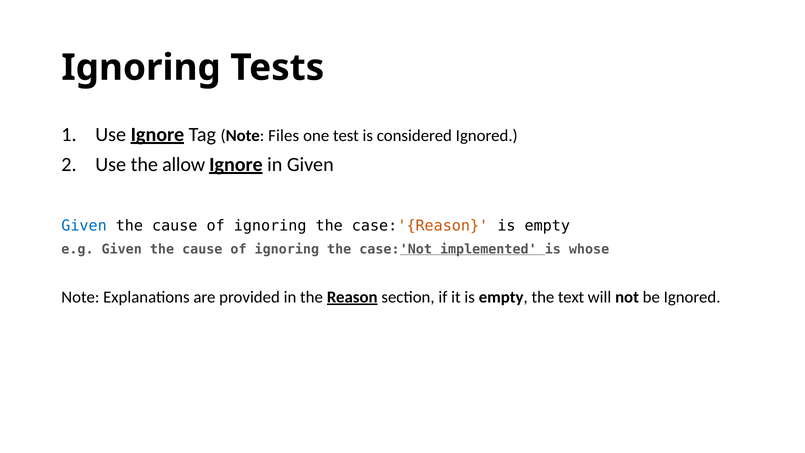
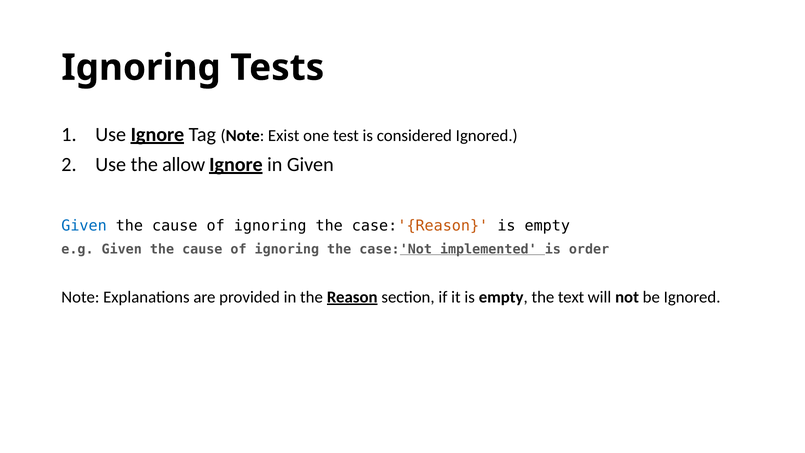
Files: Files -> Exist
whose: whose -> order
